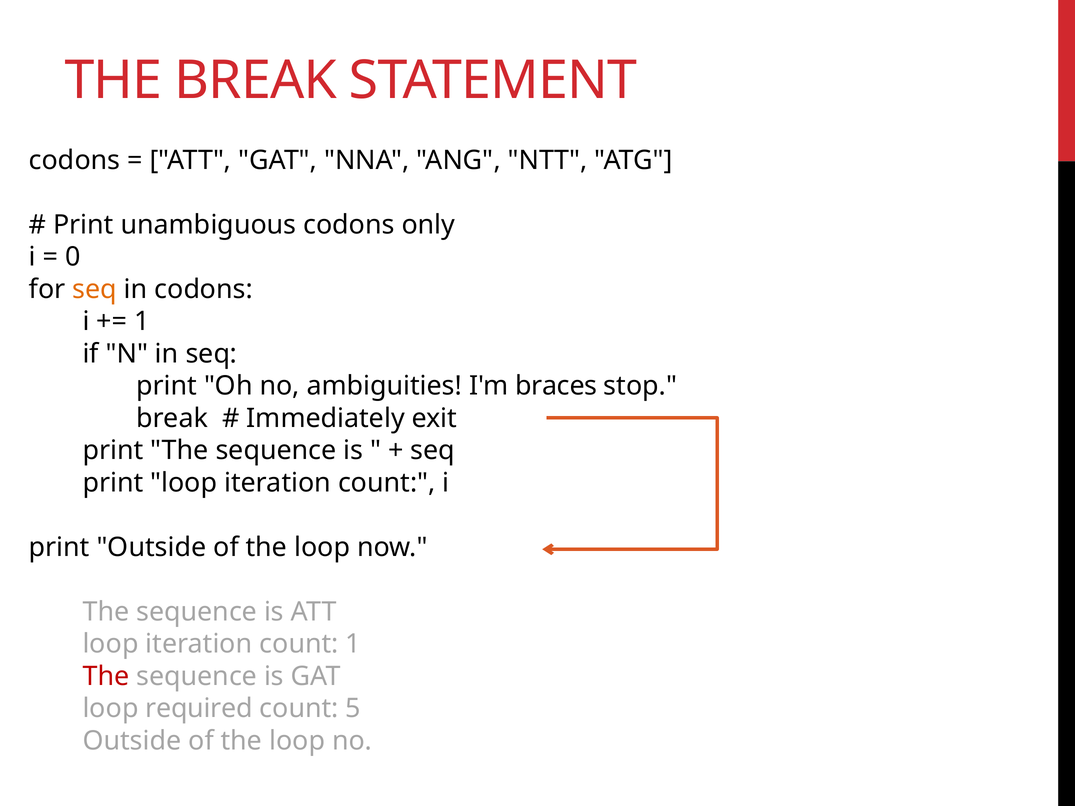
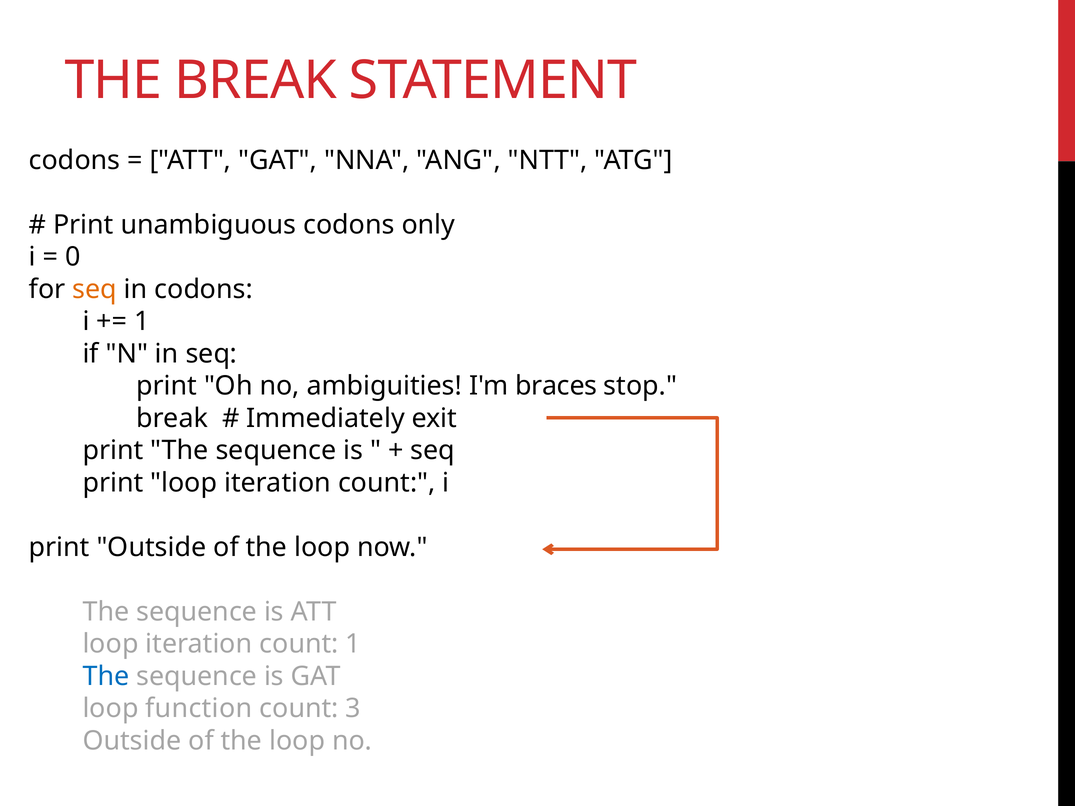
The at (106, 676) colour: red -> blue
required: required -> function
5: 5 -> 3
